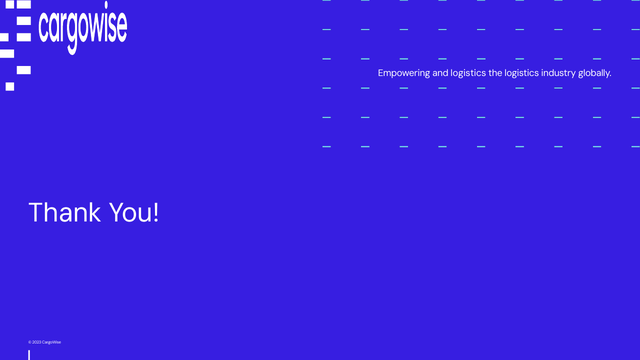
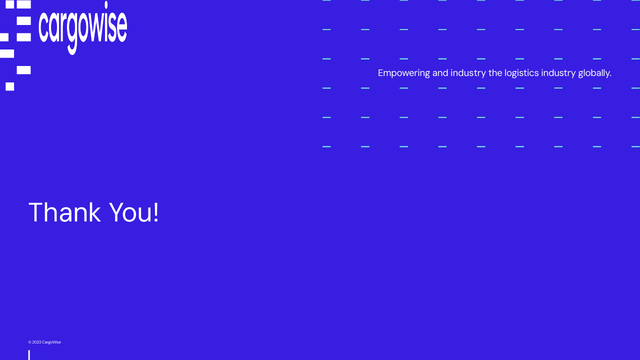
and logistics: logistics -> industry
